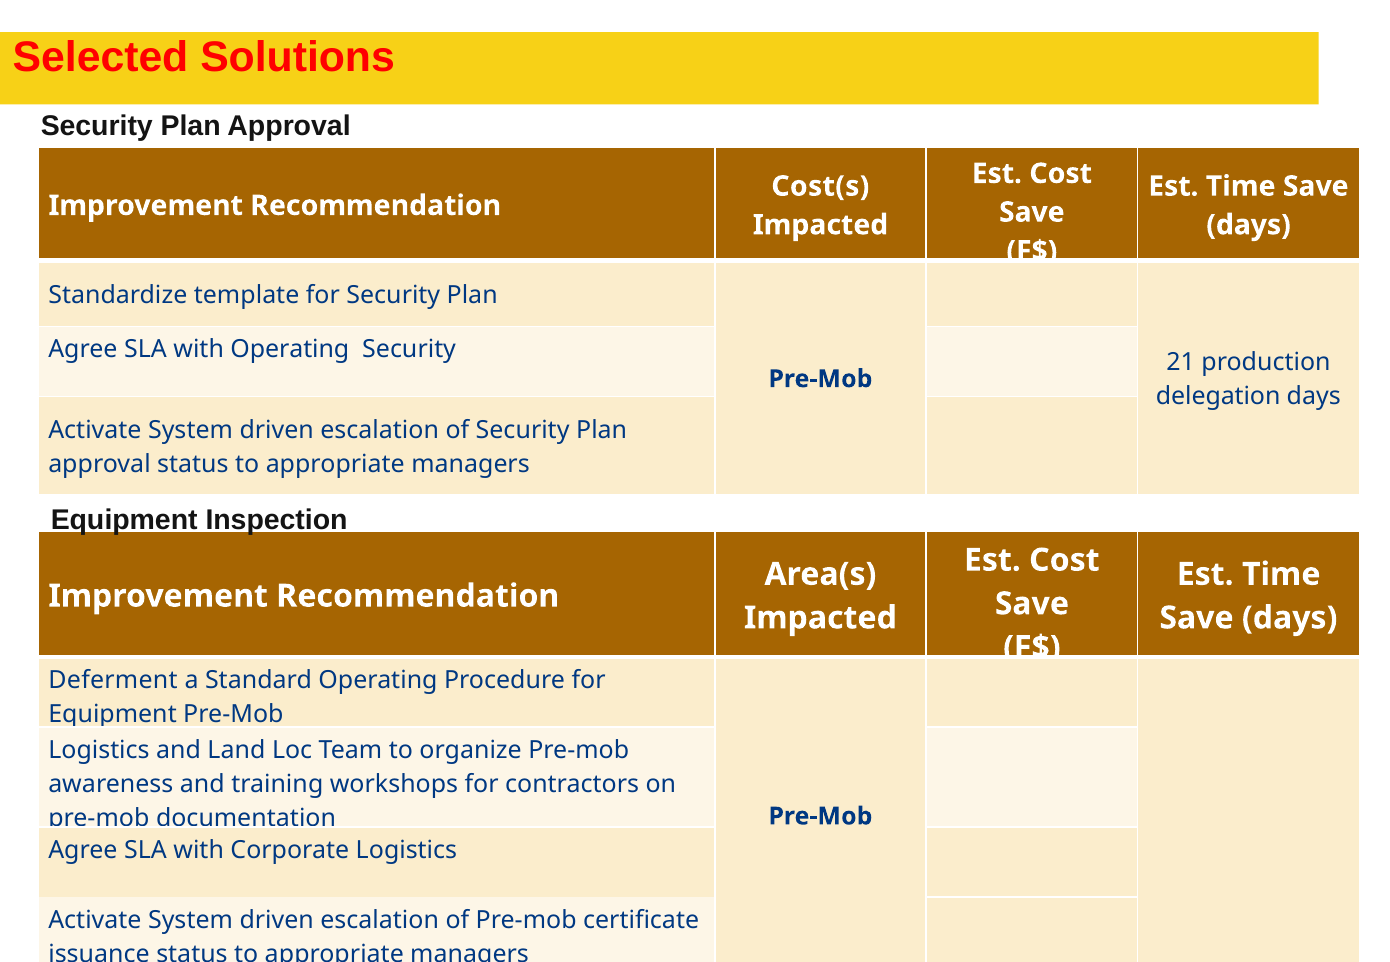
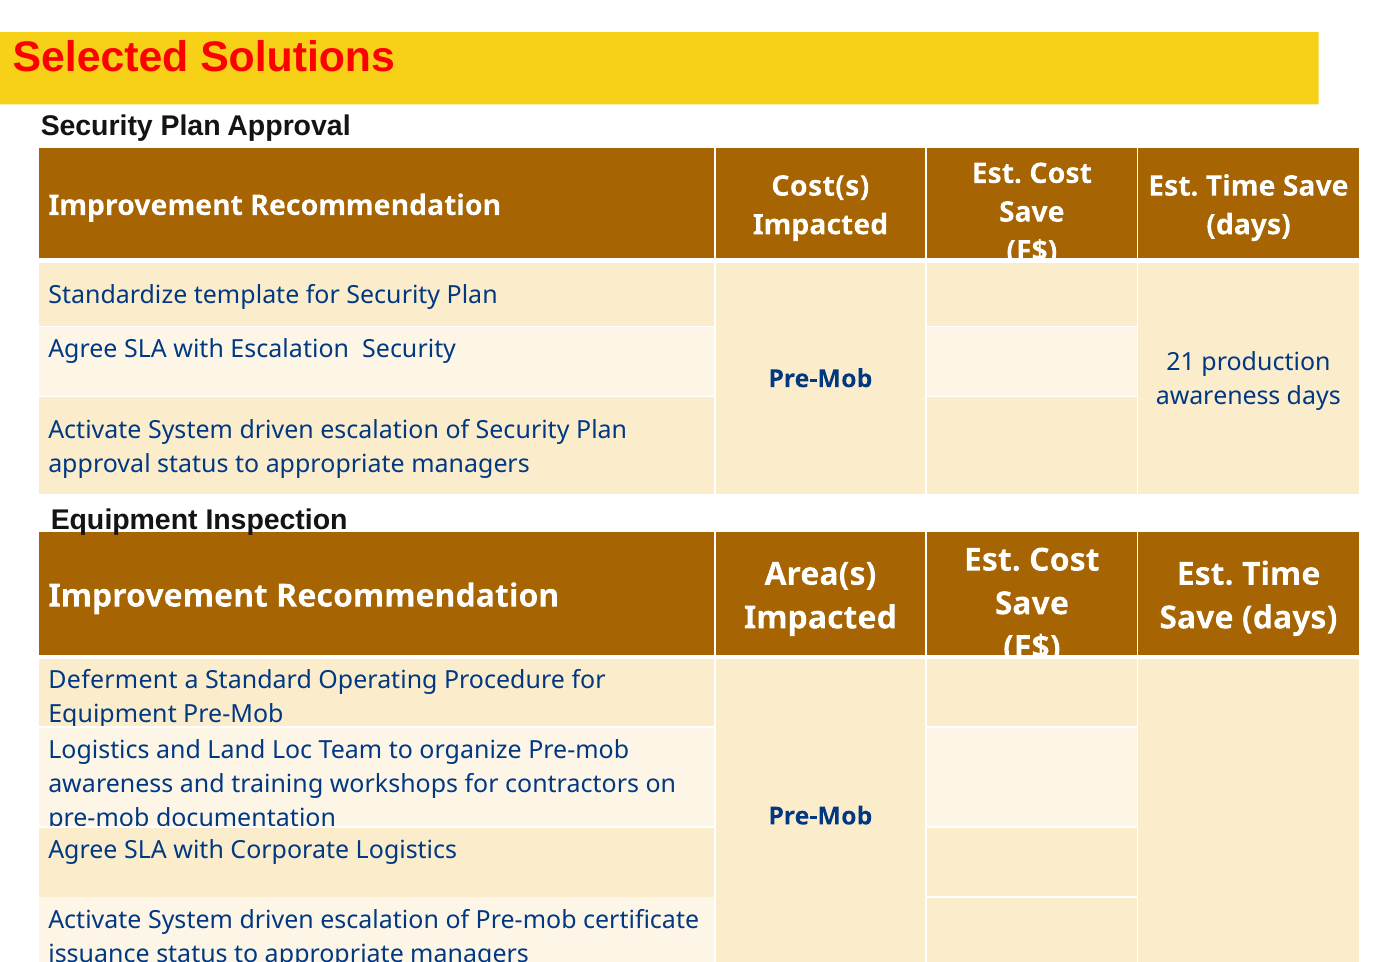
with Operating: Operating -> Escalation
delegation at (1218, 396): delegation -> awareness
